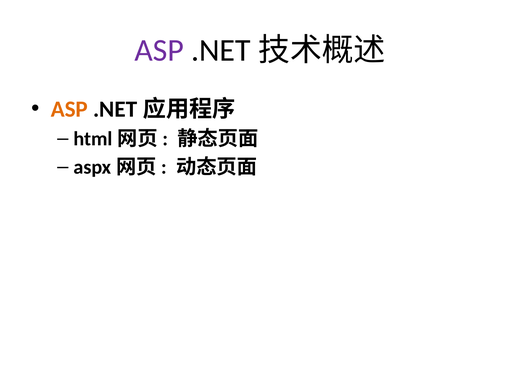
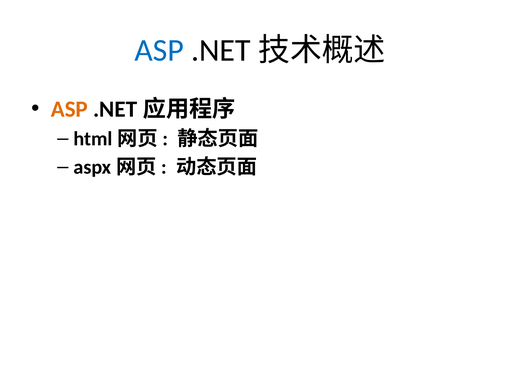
ASP at (159, 50) colour: purple -> blue
